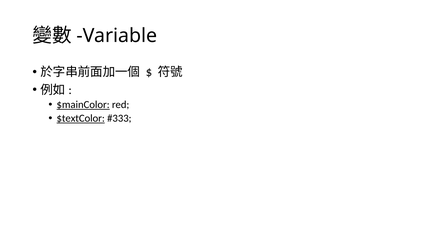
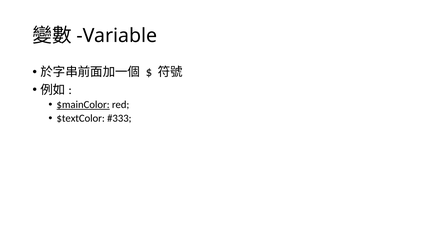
$textColor underline: present -> none
